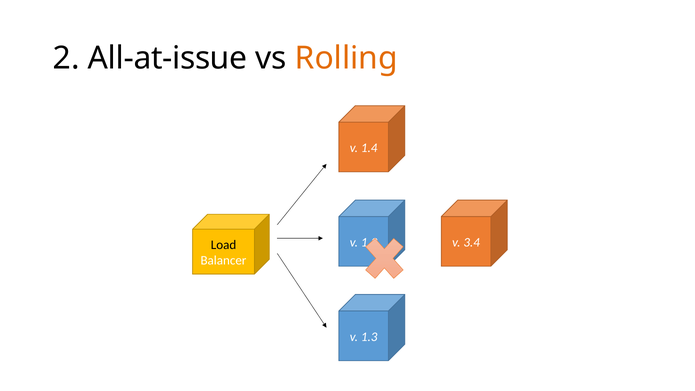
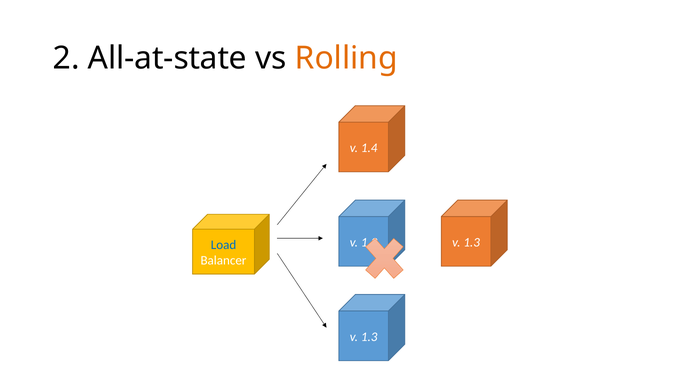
All-at-issue: All-at-issue -> All-at-state
3.4 at (472, 242): 3.4 -> 1.3
Load colour: black -> blue
